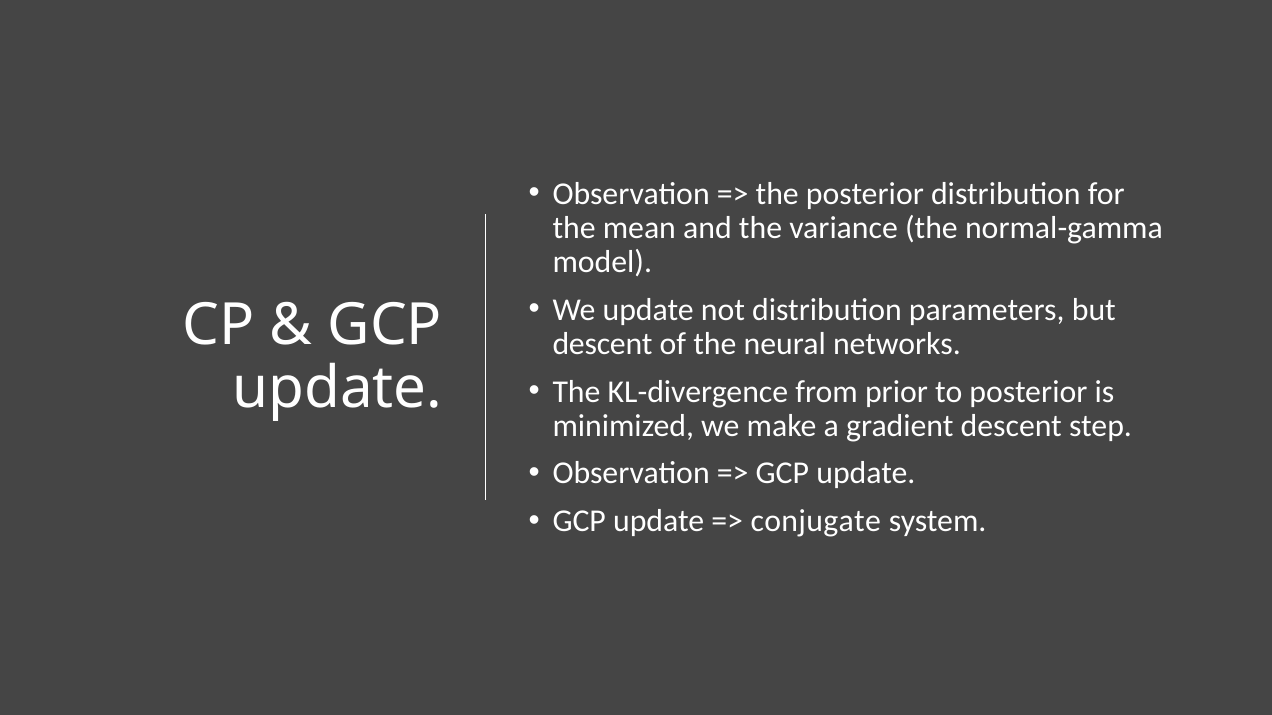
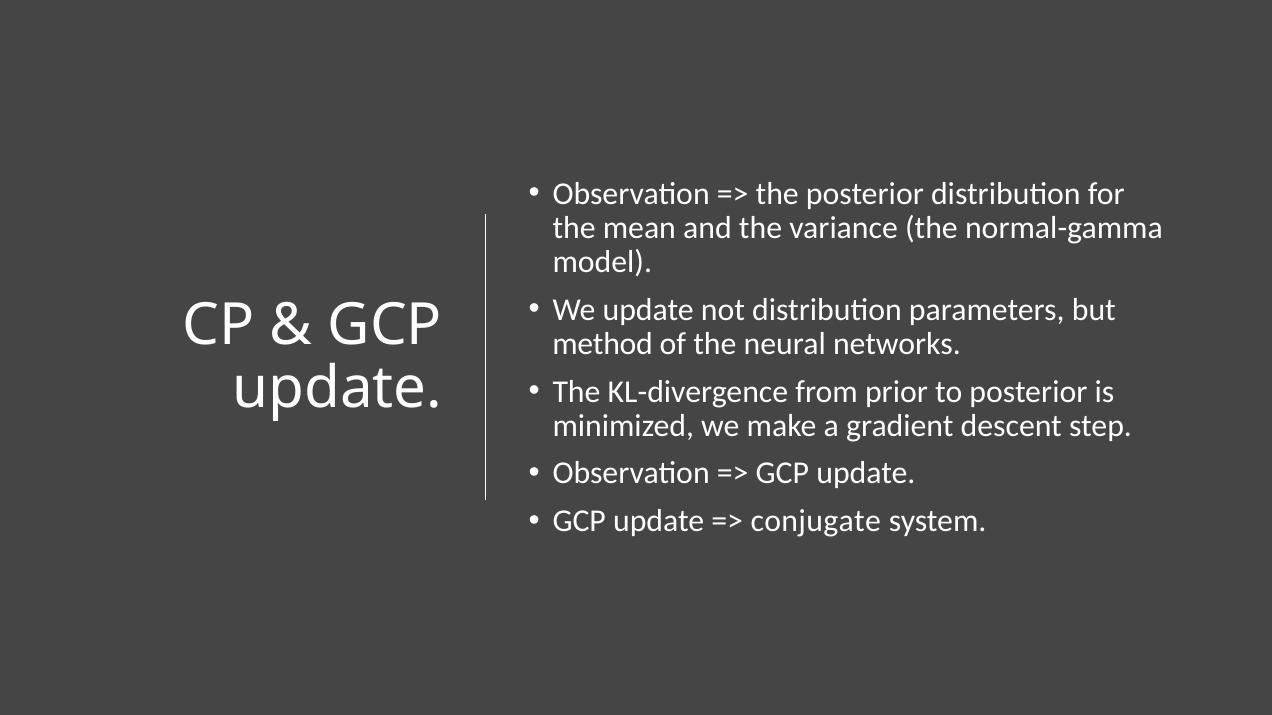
descent at (603, 344): descent -> method
